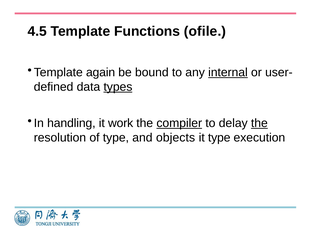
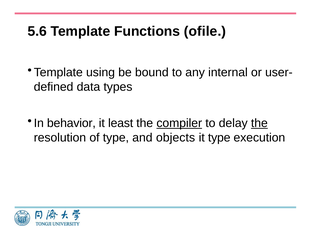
4.5: 4.5 -> 5.6
again: again -> using
internal underline: present -> none
types underline: present -> none
handling: handling -> behavior
work: work -> least
